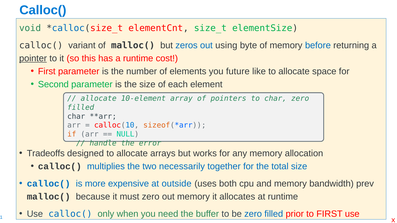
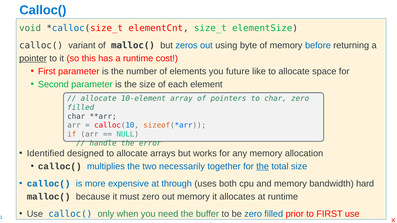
Tradeoffs: Tradeoffs -> Identified
the at (263, 167) underline: none -> present
outside: outside -> through
prev: prev -> hard
